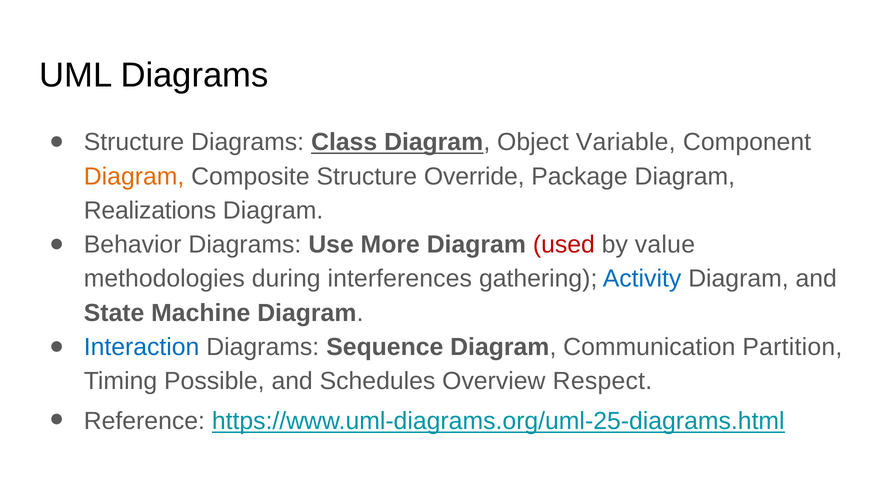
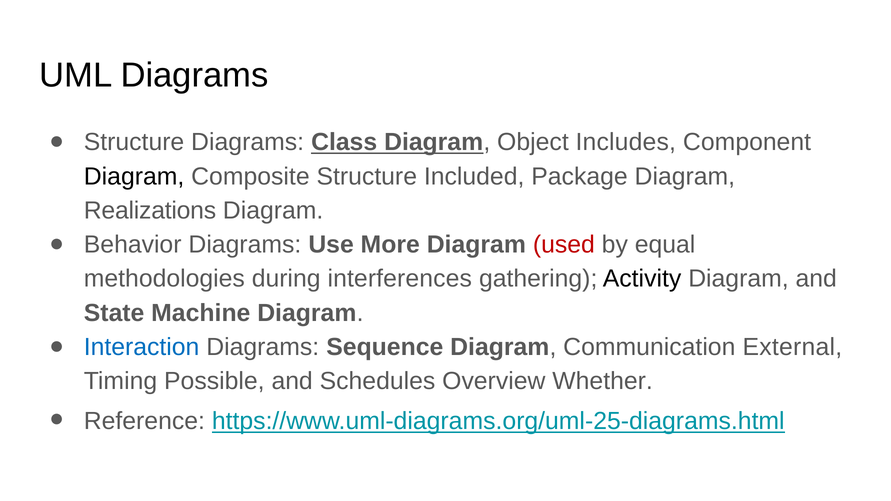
Variable: Variable -> Includes
Diagram at (134, 176) colour: orange -> black
Override: Override -> Included
value: value -> equal
Activity colour: blue -> black
Partition: Partition -> External
Respect: Respect -> Whether
